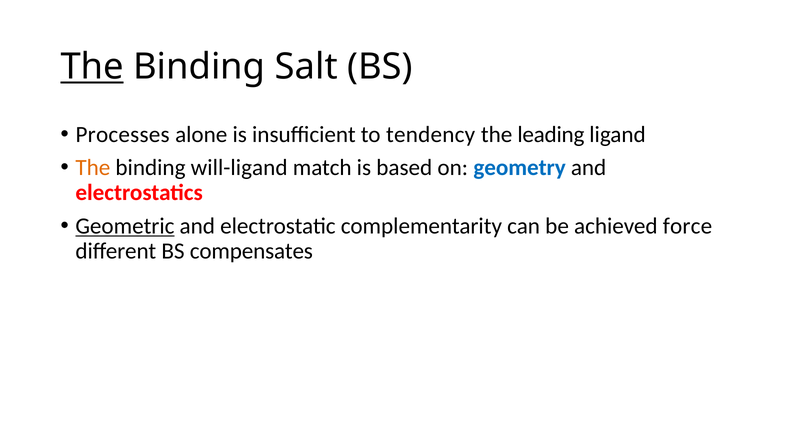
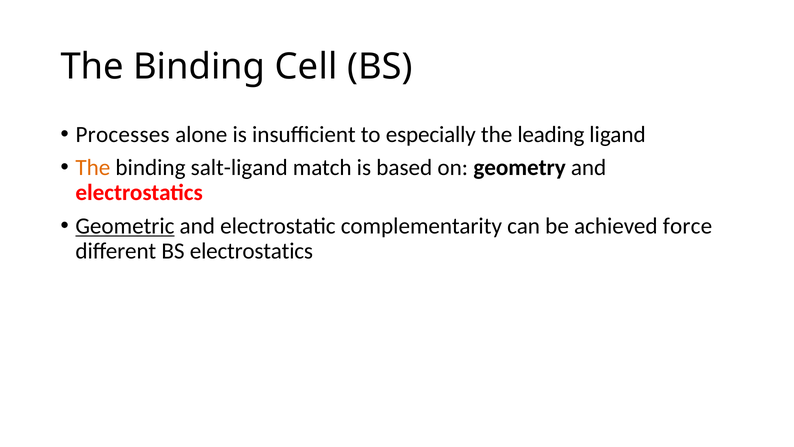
The at (92, 67) underline: present -> none
Salt: Salt -> Cell
tendency: tendency -> especially
will-ligand: will-ligand -> salt-ligand
geometry colour: blue -> black
BS compensates: compensates -> electrostatics
